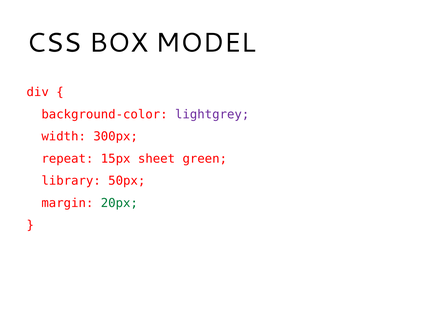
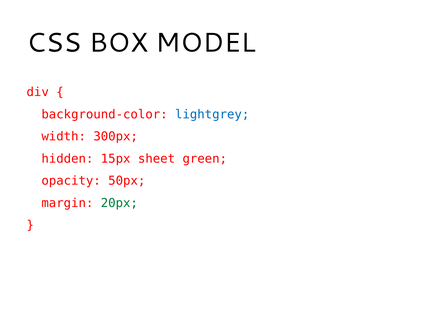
lightgrey colour: purple -> blue
repeat: repeat -> hidden
library: library -> opacity
